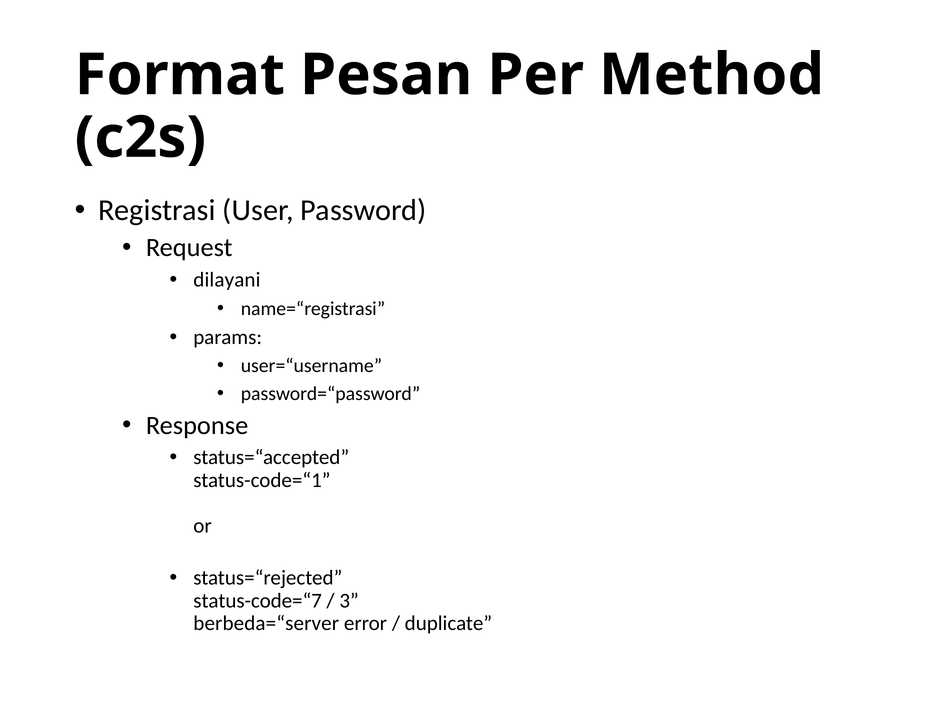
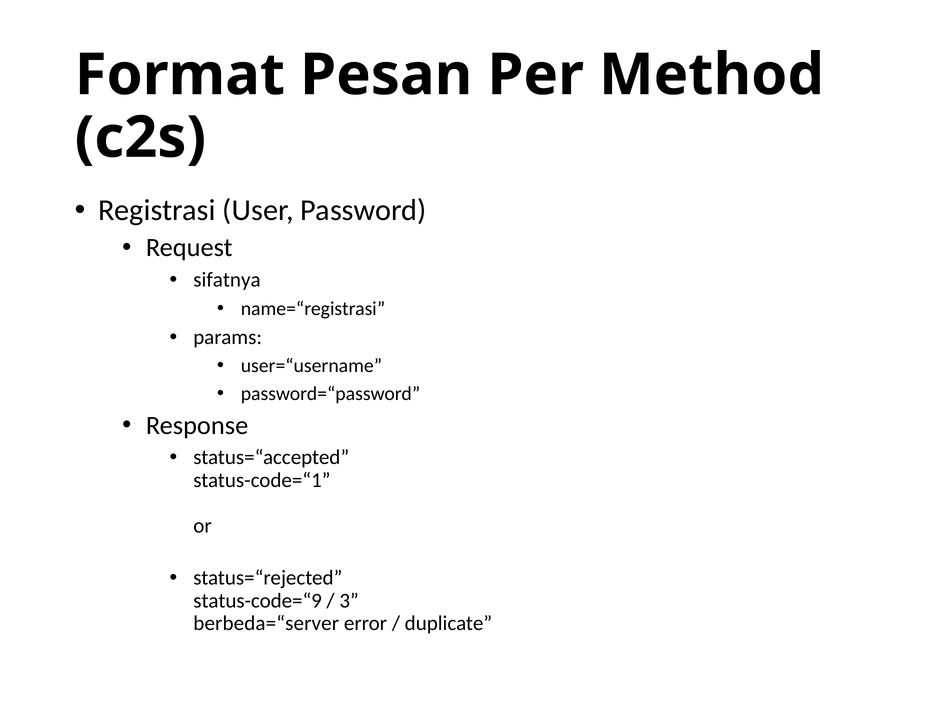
dilayani: dilayani -> sifatnya
status-code=“7: status-code=“7 -> status-code=“9
